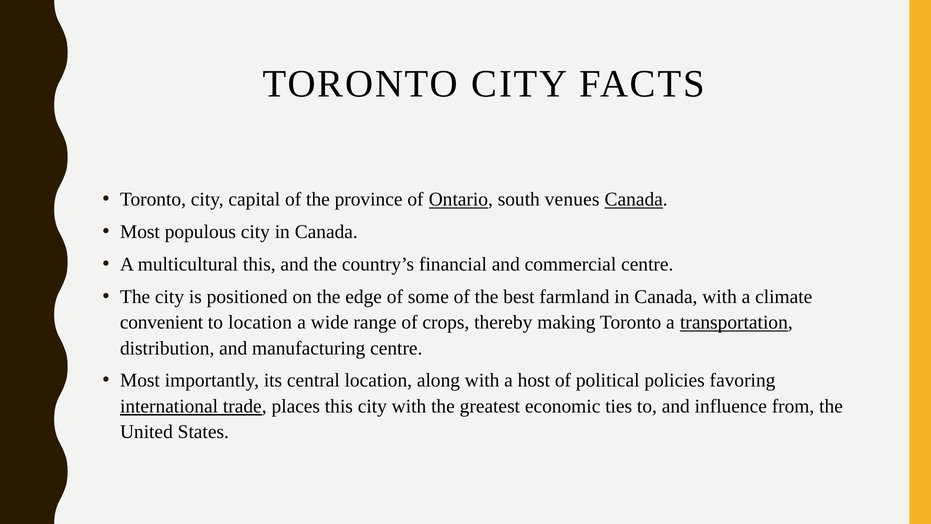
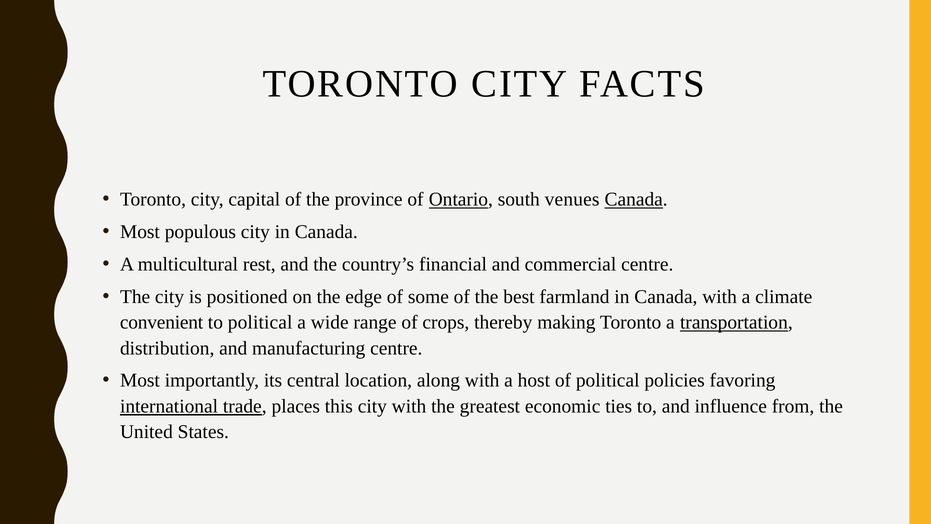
multicultural this: this -> rest
to location: location -> political
